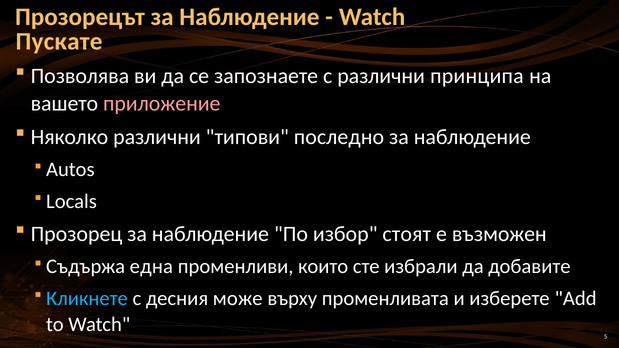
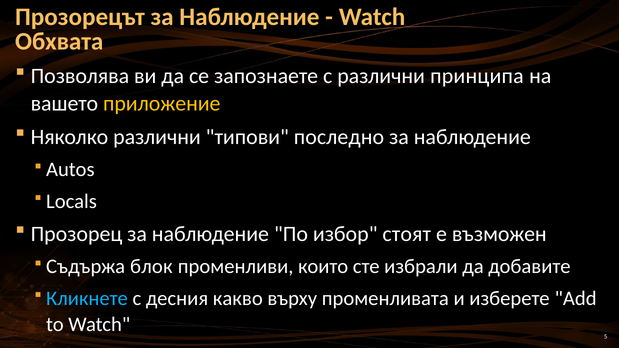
Пускате: Пускате -> Обхвата
приложение colour: pink -> yellow
една: една -> блок
може: може -> какво
